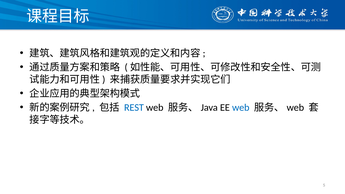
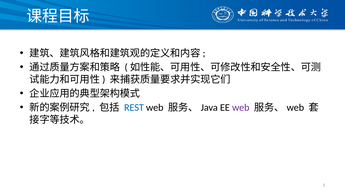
web at (241, 108) colour: blue -> purple
